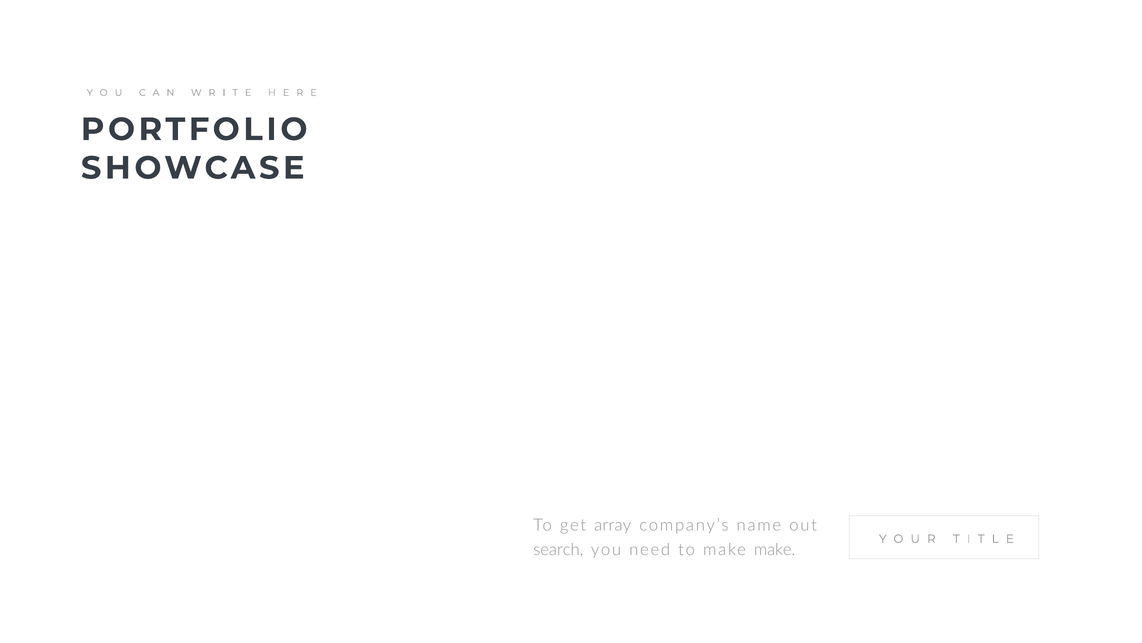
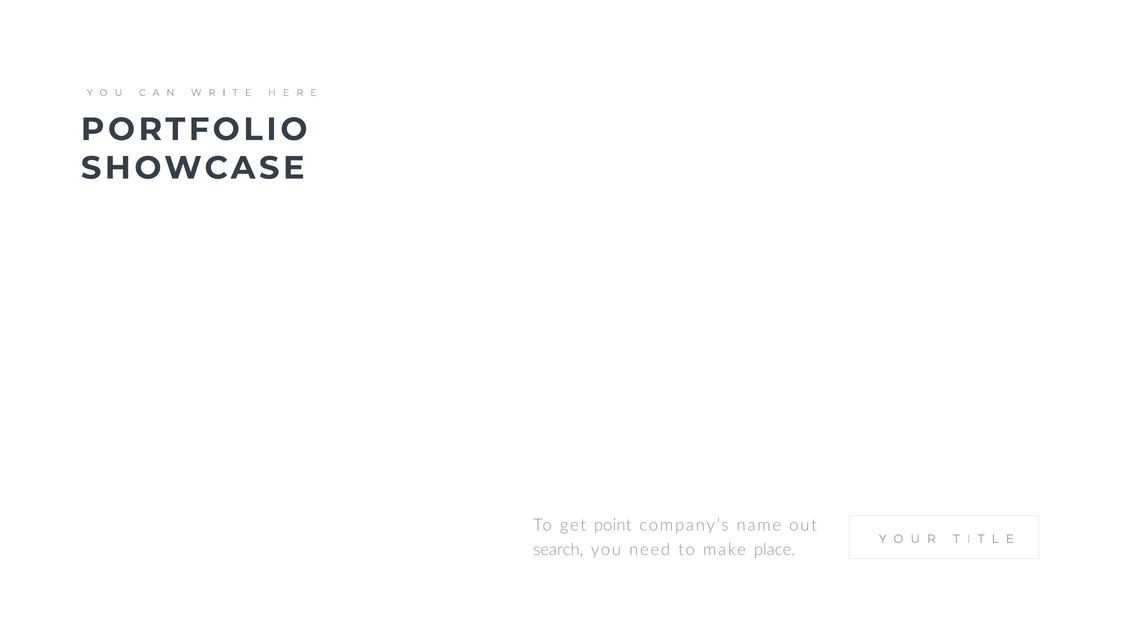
array: array -> point
make make: make -> place
